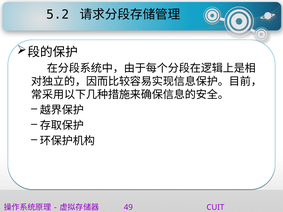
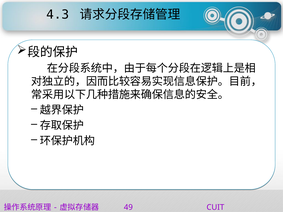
5.2: 5.2 -> 4.3
